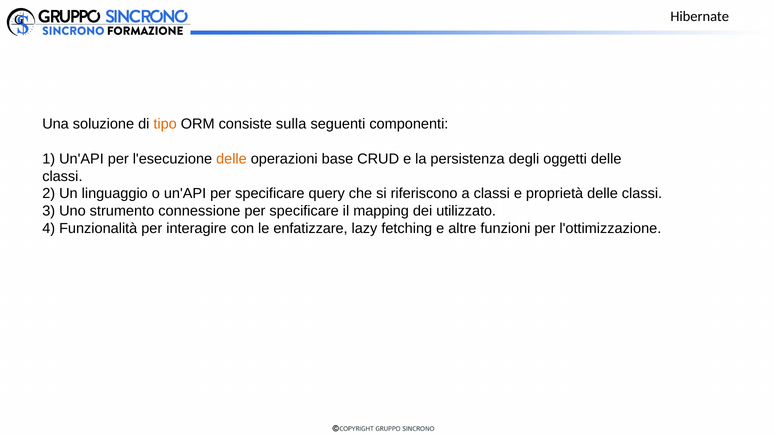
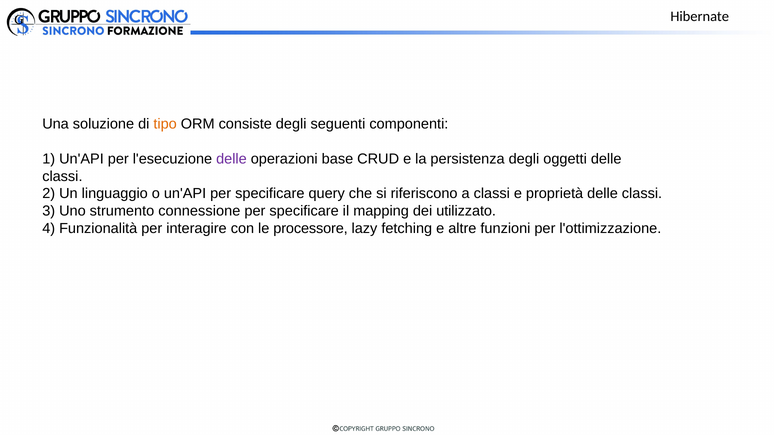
consiste sulla: sulla -> degli
delle at (231, 159) colour: orange -> purple
enfatizzare: enfatizzare -> processore
